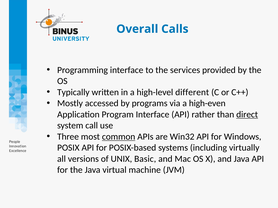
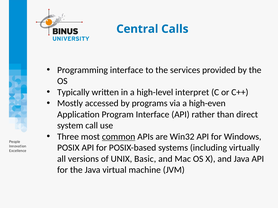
Overall: Overall -> Central
different: different -> interpret
direct underline: present -> none
